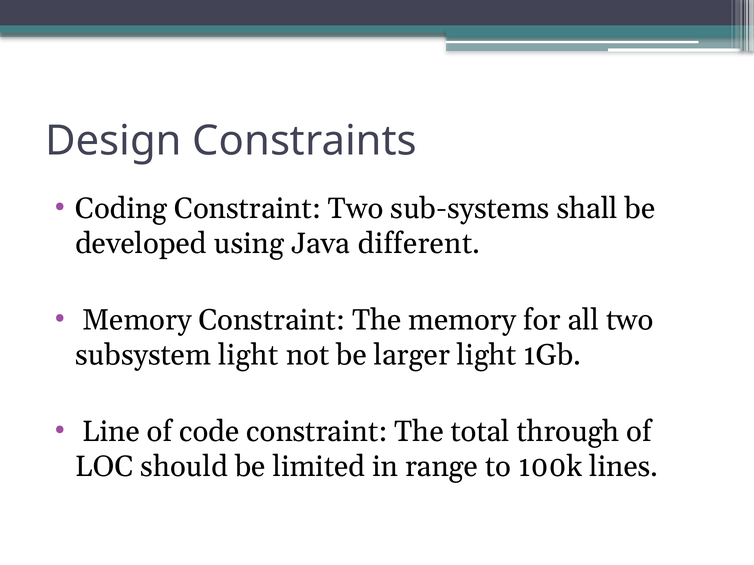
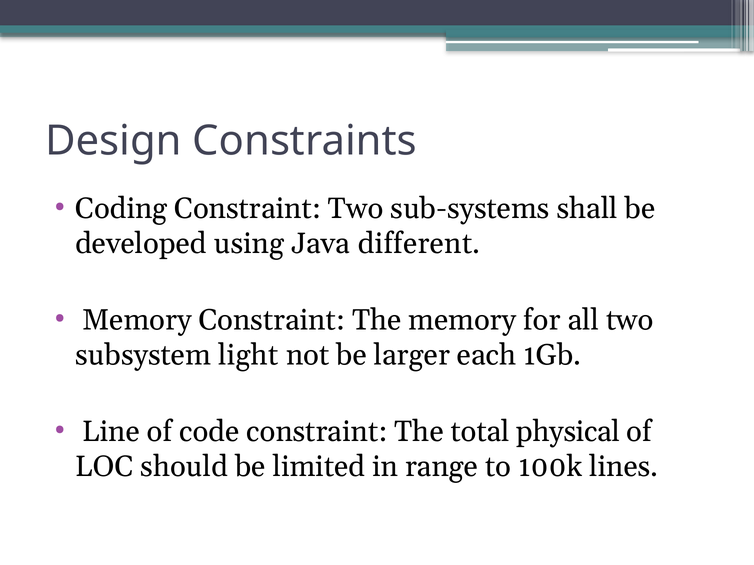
larger light: light -> each
through: through -> physical
